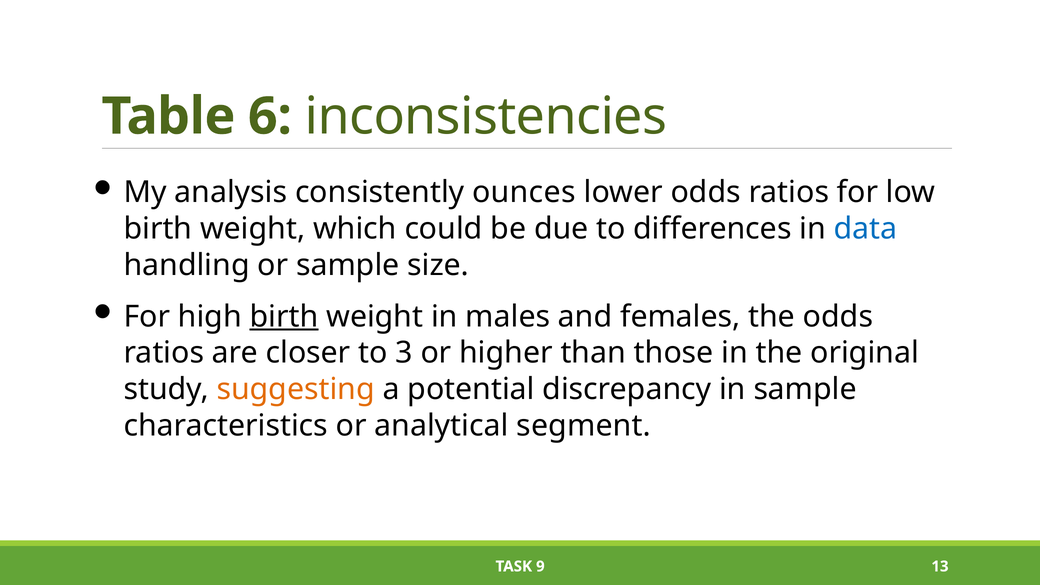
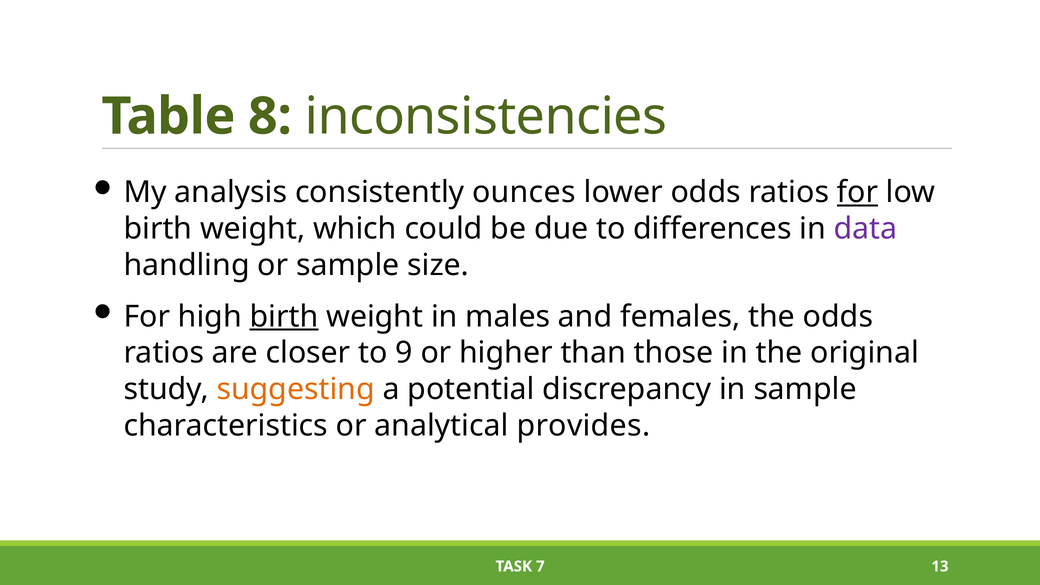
6: 6 -> 8
for at (857, 192) underline: none -> present
data colour: blue -> purple
3: 3 -> 9
segment: segment -> provides
9: 9 -> 7
